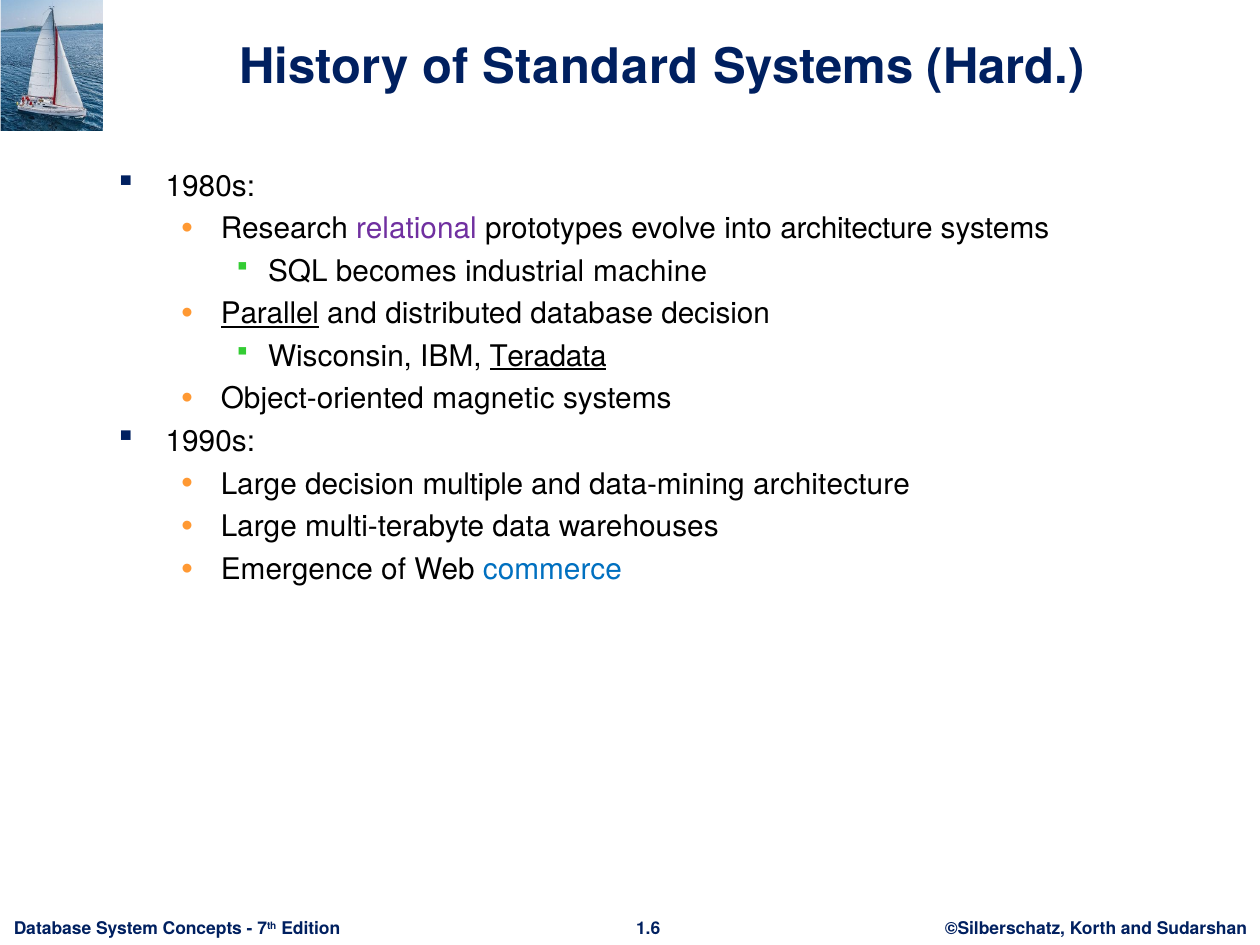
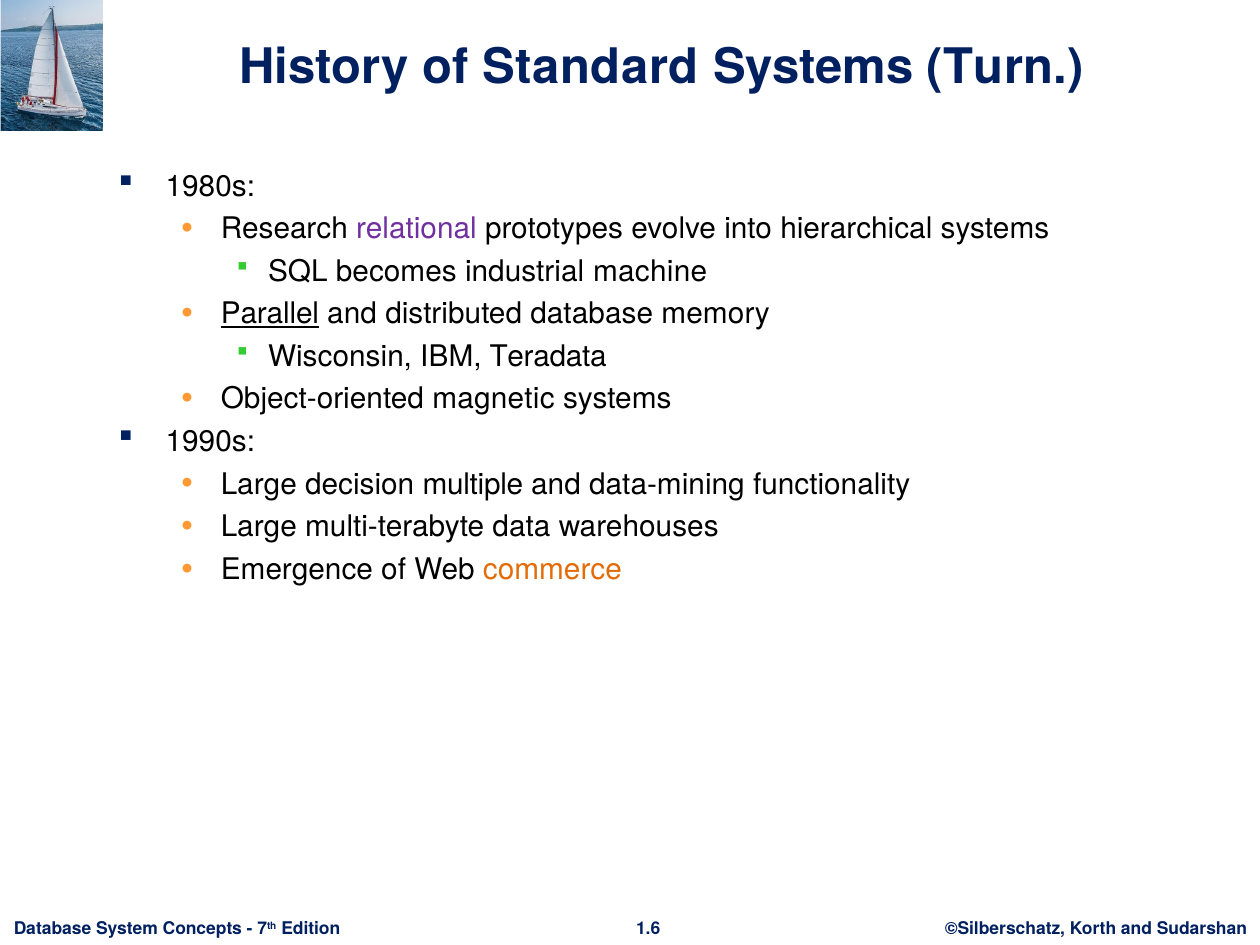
Hard: Hard -> Turn
into architecture: architecture -> hierarchical
database decision: decision -> memory
Teradata underline: present -> none
data-mining architecture: architecture -> functionality
commerce colour: blue -> orange
